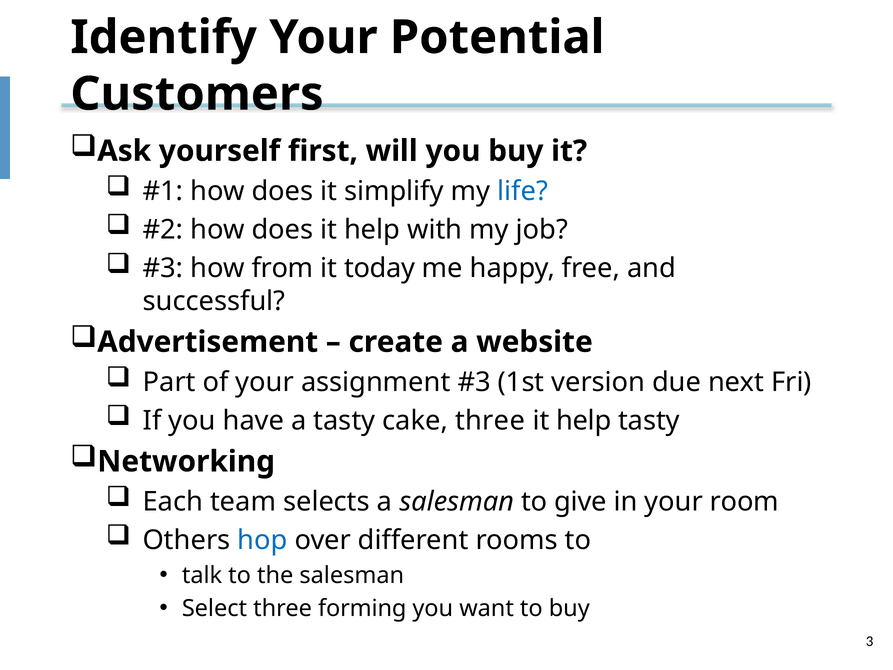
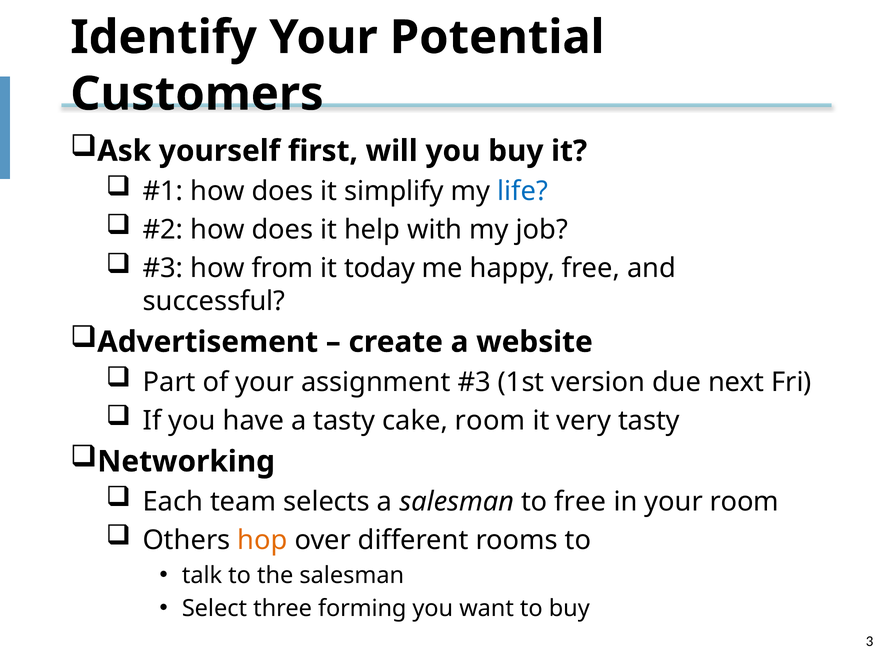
cake three: three -> room
help at (584, 421): help -> very
to give: give -> free
hop colour: blue -> orange
